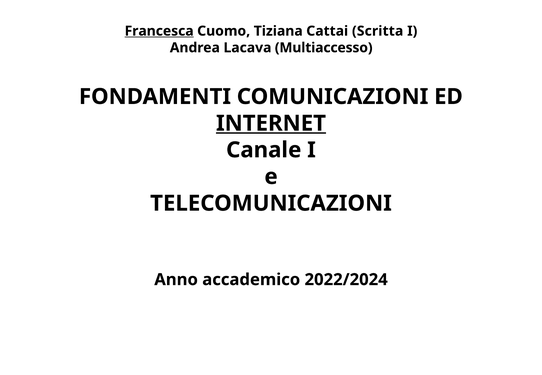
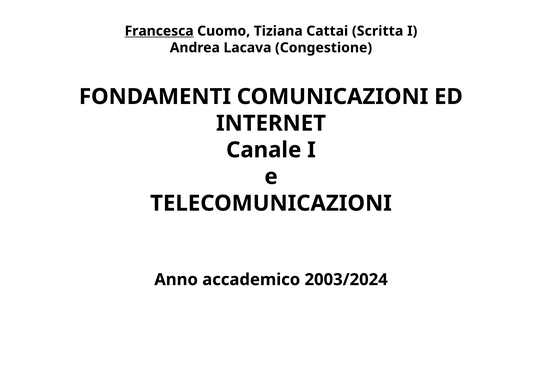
Multiaccesso: Multiaccesso -> Congestione
INTERNET underline: present -> none
2022/2024: 2022/2024 -> 2003/2024
